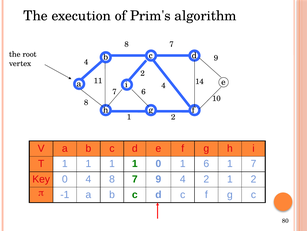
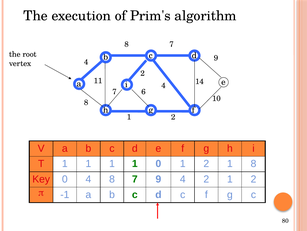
0 1 6: 6 -> 2
7 at (253, 163): 7 -> 8
